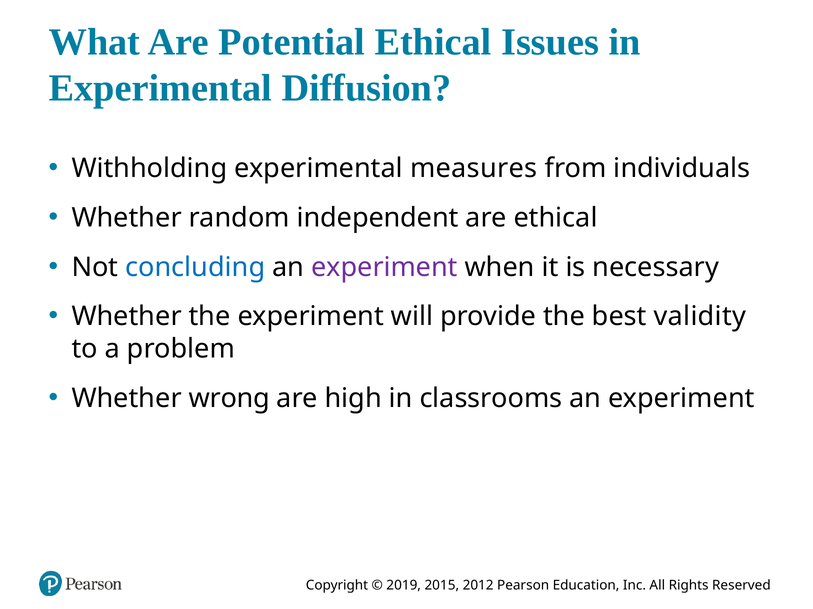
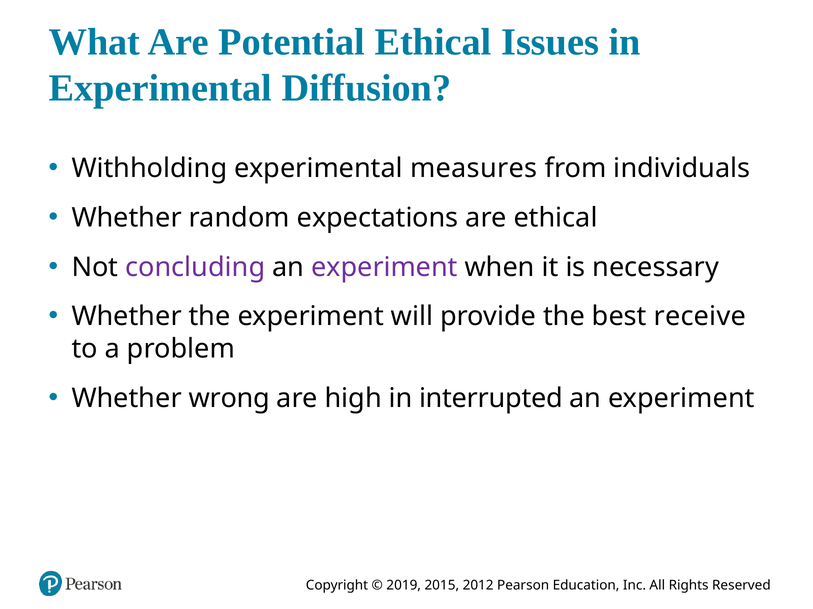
independent: independent -> expectations
concluding colour: blue -> purple
validity: validity -> receive
classrooms: classrooms -> interrupted
